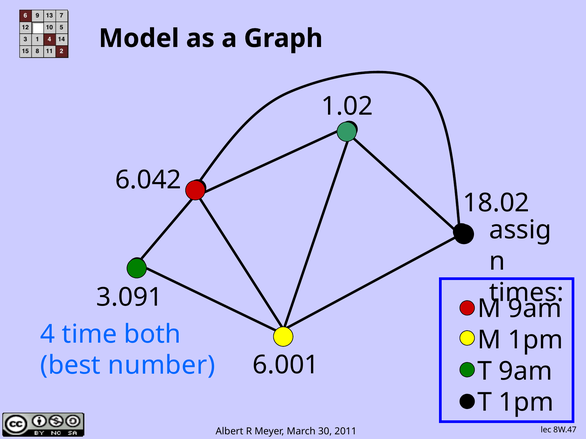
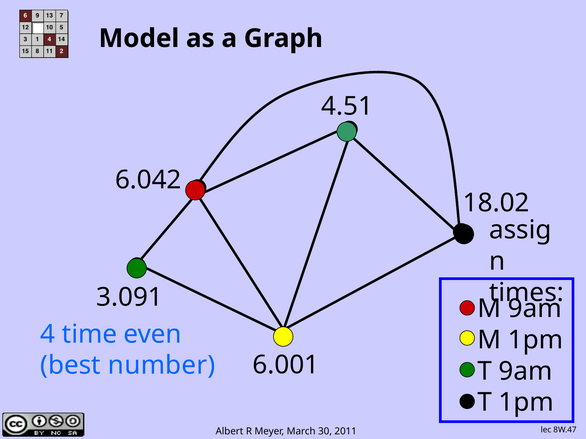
1.02: 1.02 -> 4.51
both: both -> even
